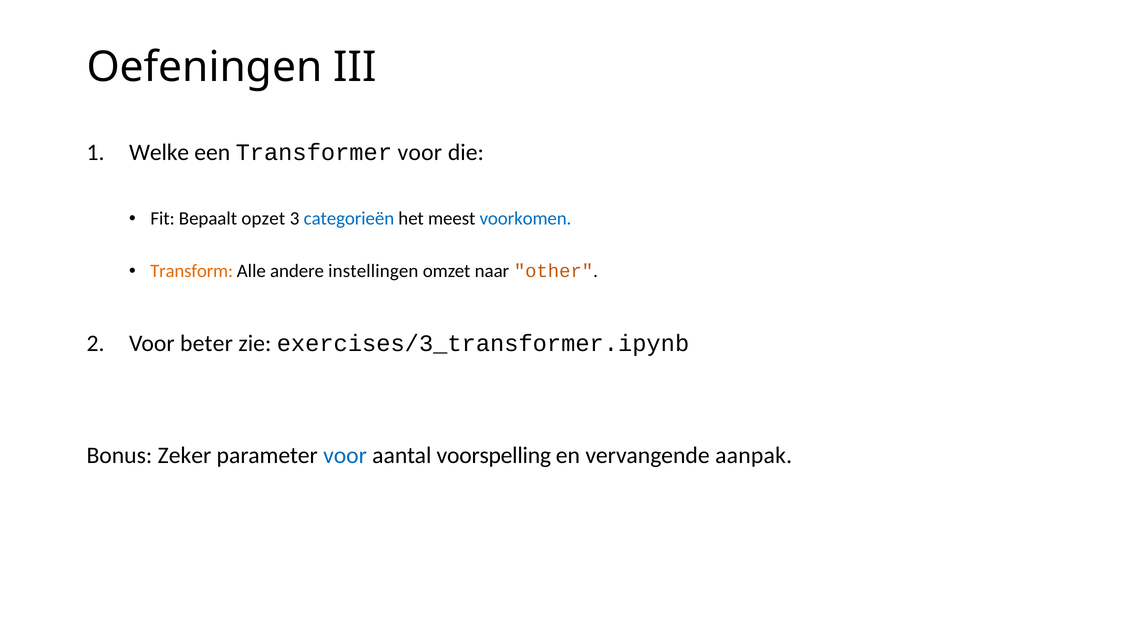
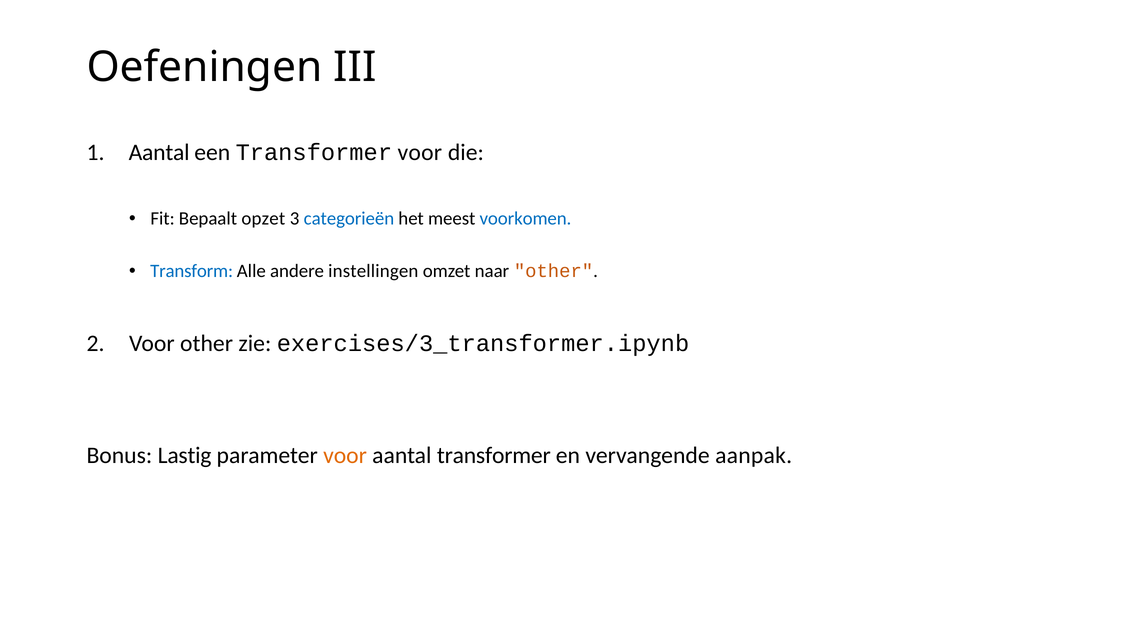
Welke at (159, 152): Welke -> Aantal
Transform colour: orange -> blue
Voor beter: beter -> other
Zeker: Zeker -> Lastig
voor at (345, 456) colour: blue -> orange
aantal voorspelling: voorspelling -> transformer
